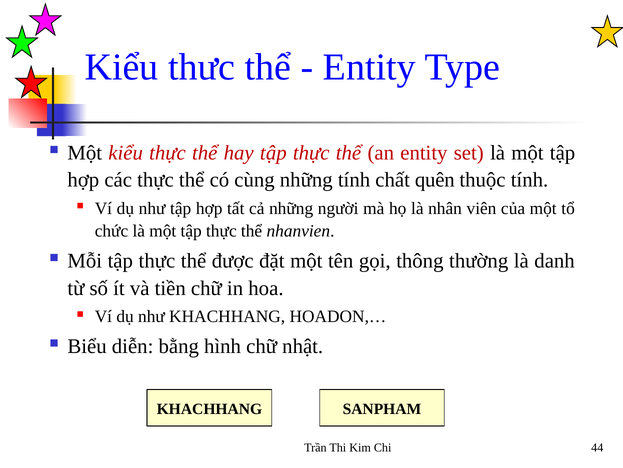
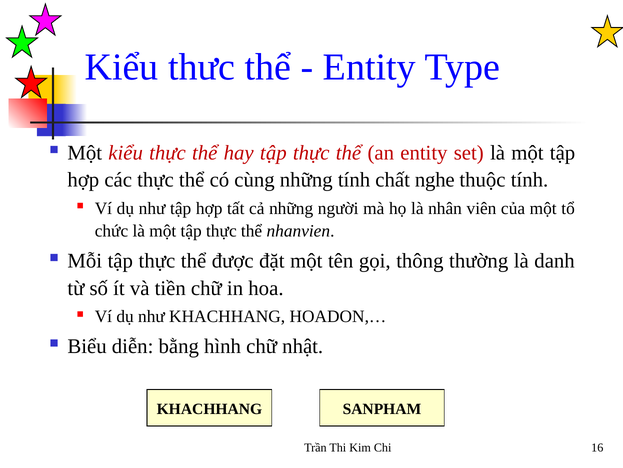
quên: quên -> nghe
44: 44 -> 16
